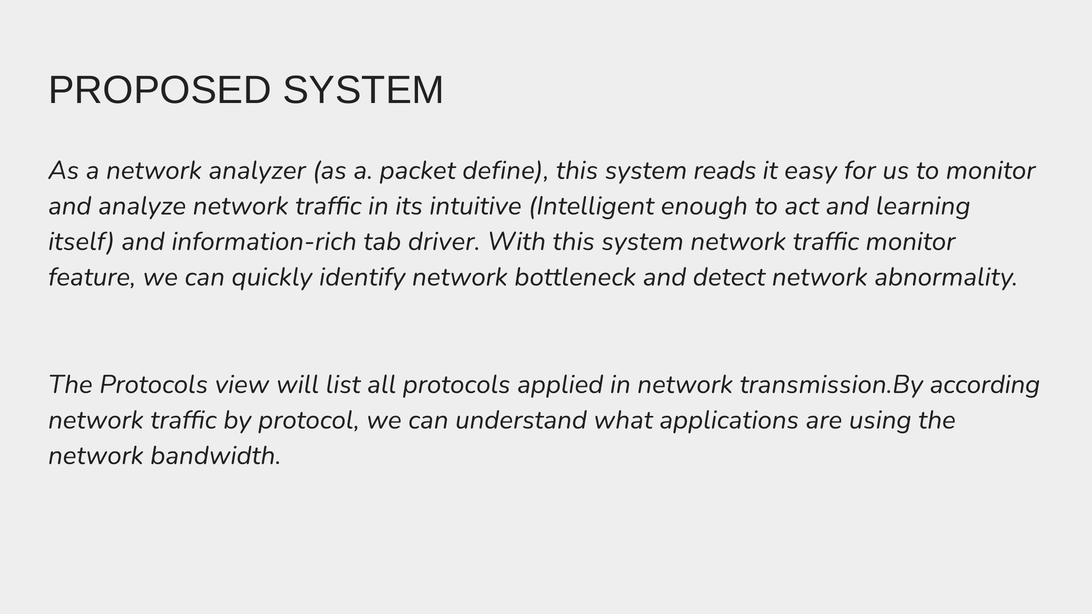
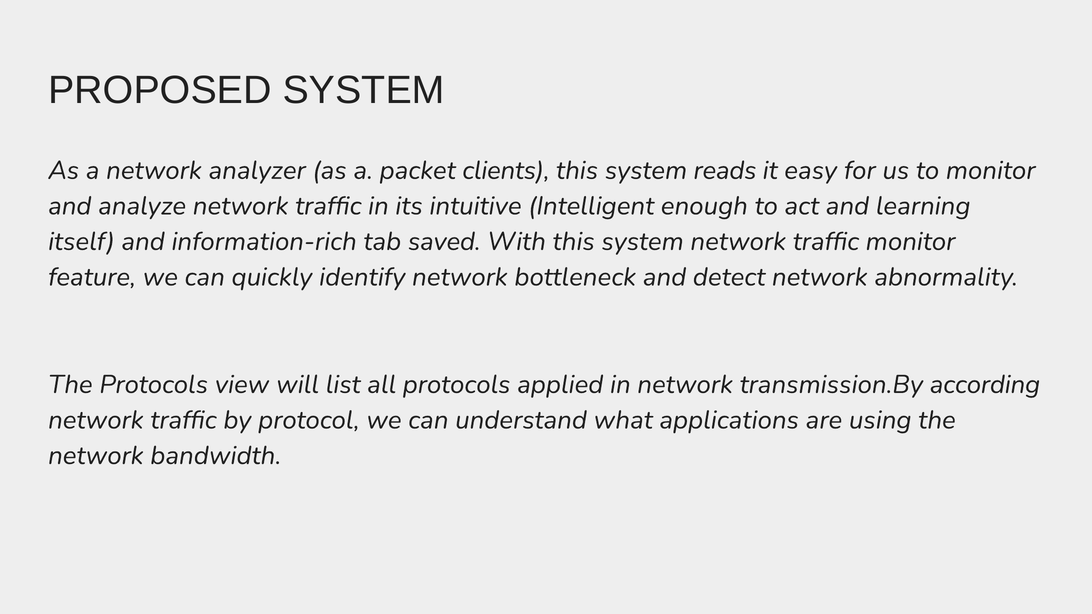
define: define -> clients
driver: driver -> saved
